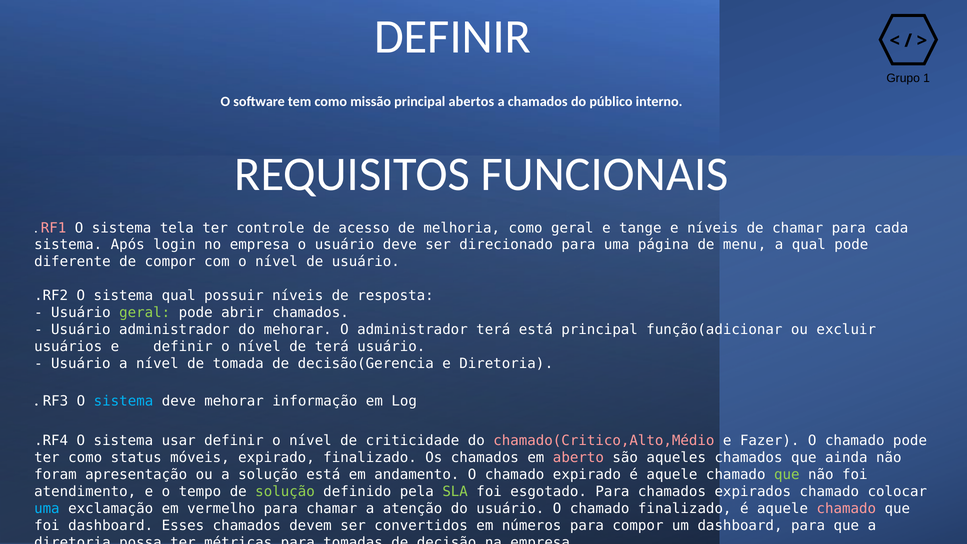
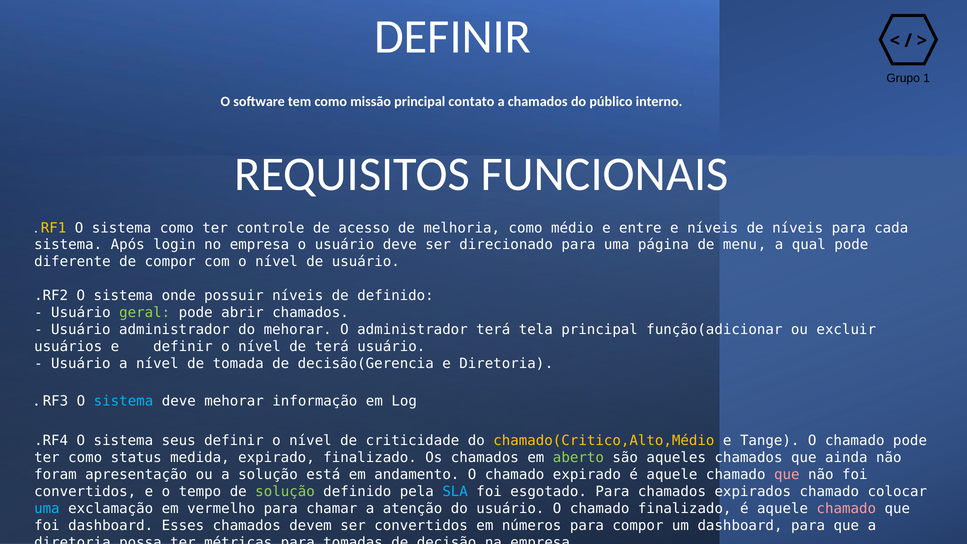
abertos: abertos -> contato
RF1 colour: pink -> yellow
sistema tela: tela -> como
como geral: geral -> médio
tange: tange -> entre
de chamar: chamar -> níveis
sistema qual: qual -> onde
de resposta: resposta -> definido
terá está: está -> tela
usar: usar -> seus
chamado(Critico,Alto,Médio colour: pink -> yellow
Fazer: Fazer -> Tange
móveis: móveis -> medida
aberto colour: pink -> light green
que at (787, 475) colour: light green -> pink
atendimento at (85, 492): atendimento -> convertidos
SLA colour: light green -> light blue
